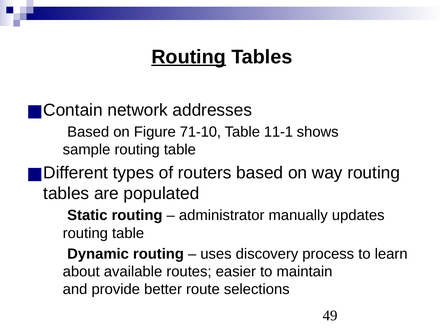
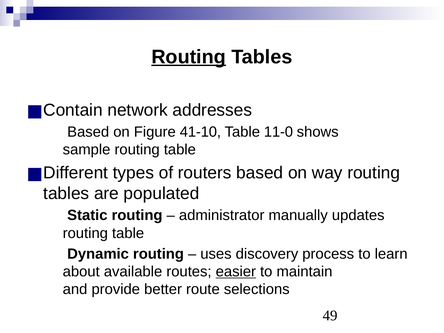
71-10: 71-10 -> 41-10
11-1: 11-1 -> 11-0
easier underline: none -> present
